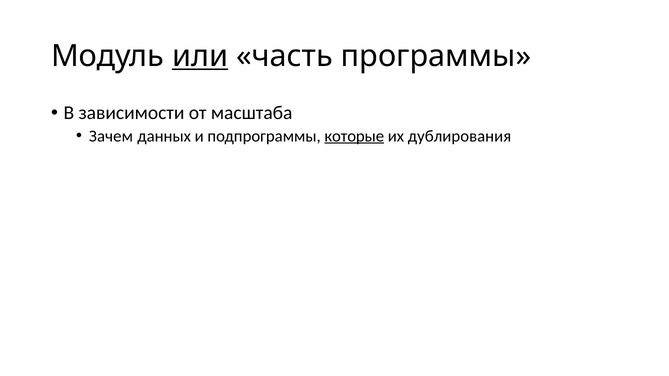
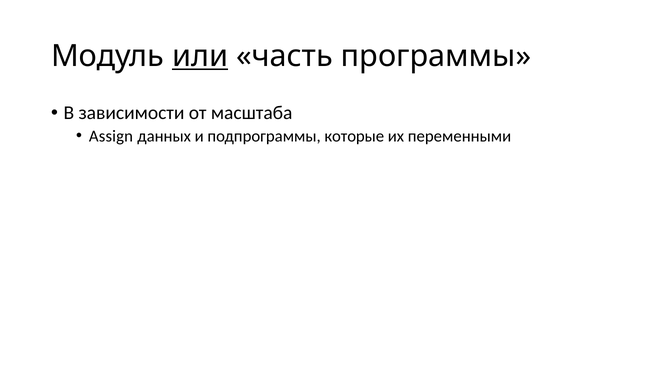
Зачем: Зачем -> Assign
которые at (354, 136) underline: present -> none
дублирования: дублирования -> переменными
